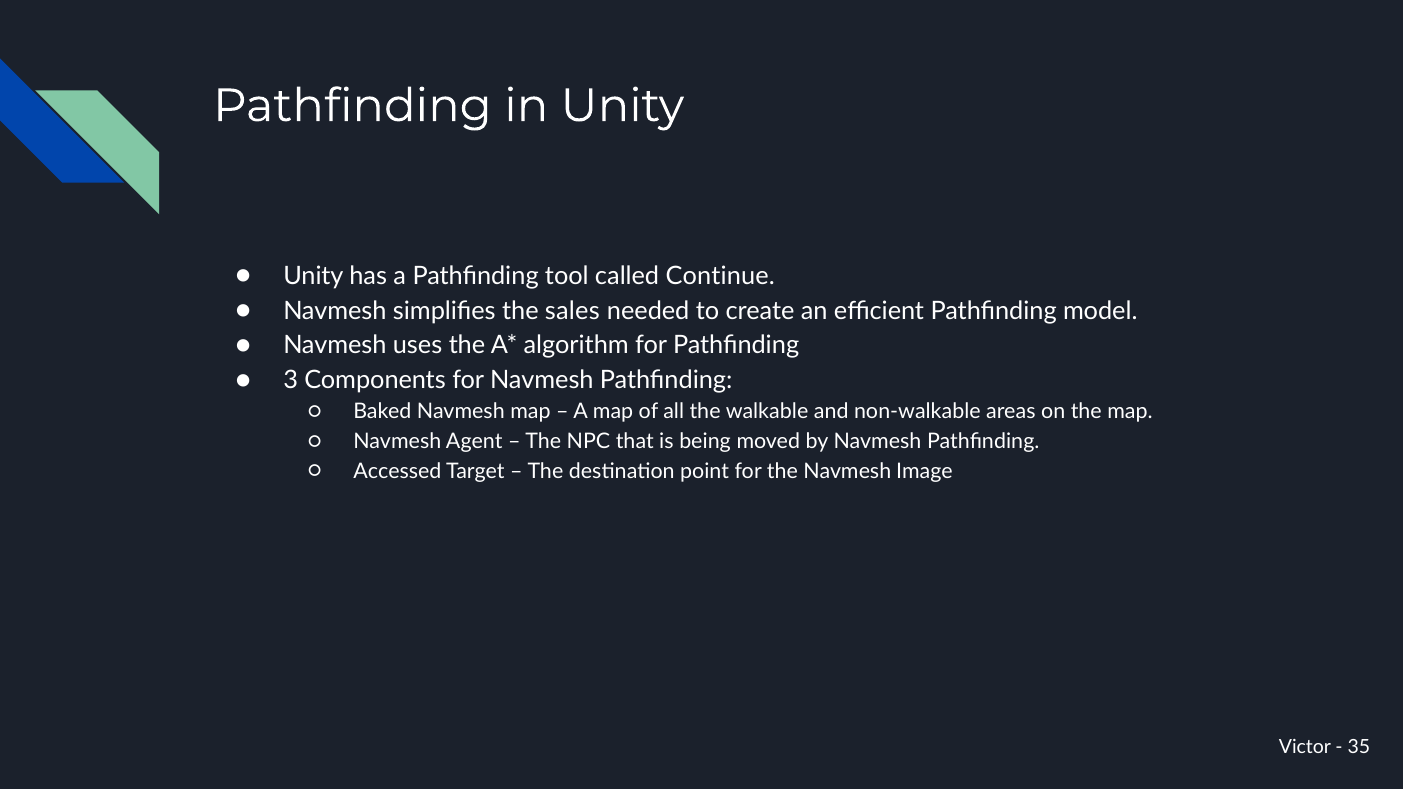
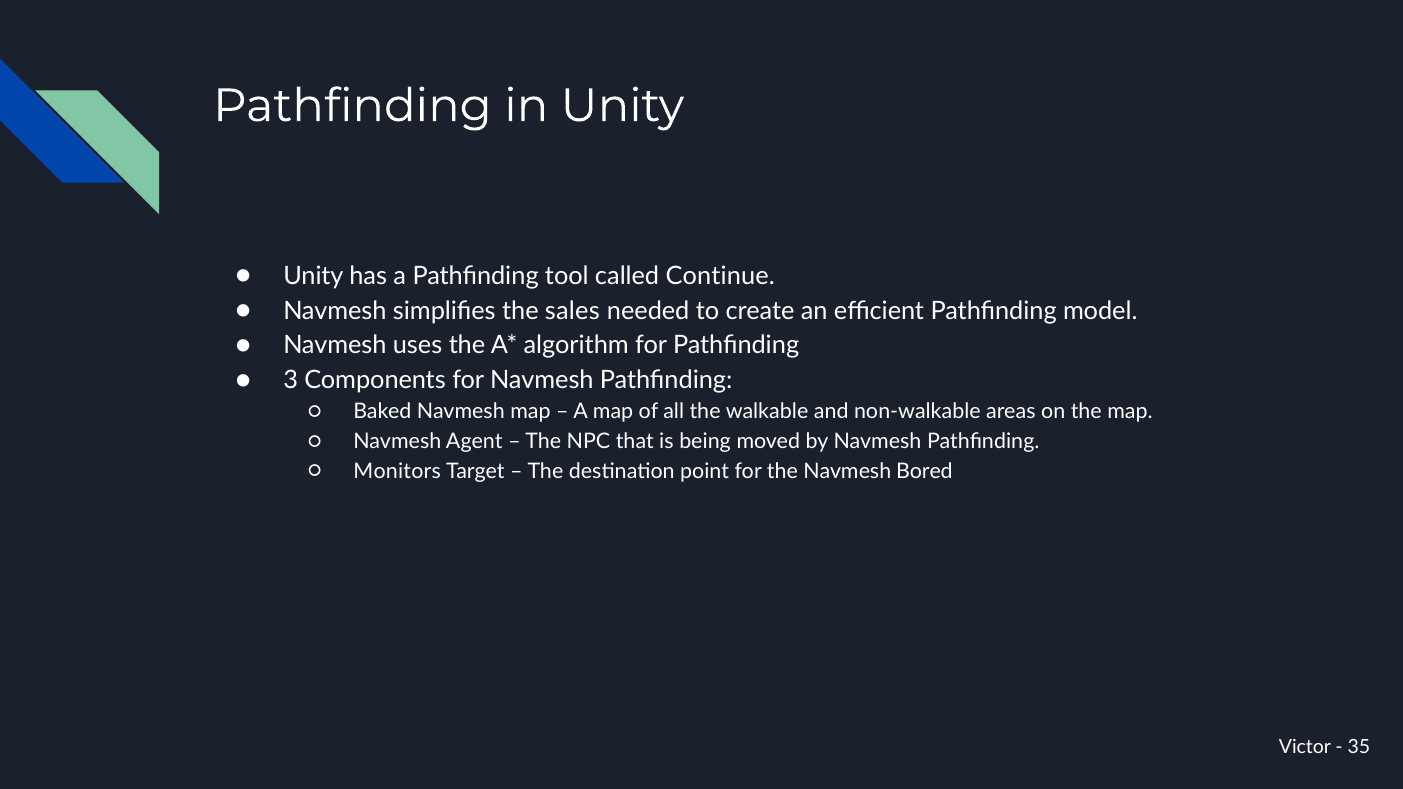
Accessed: Accessed -> Monitors
Image: Image -> Bored
